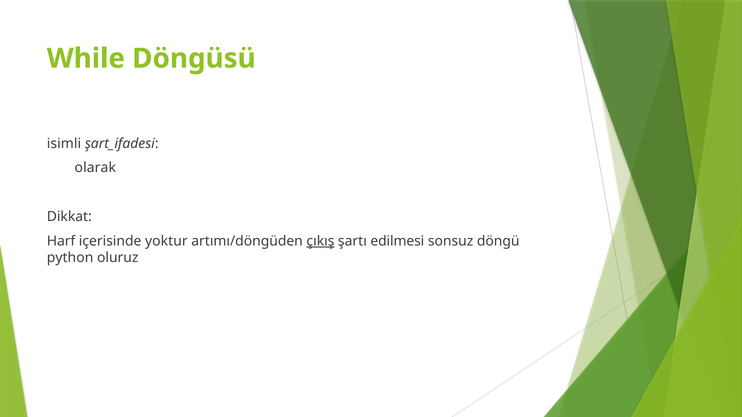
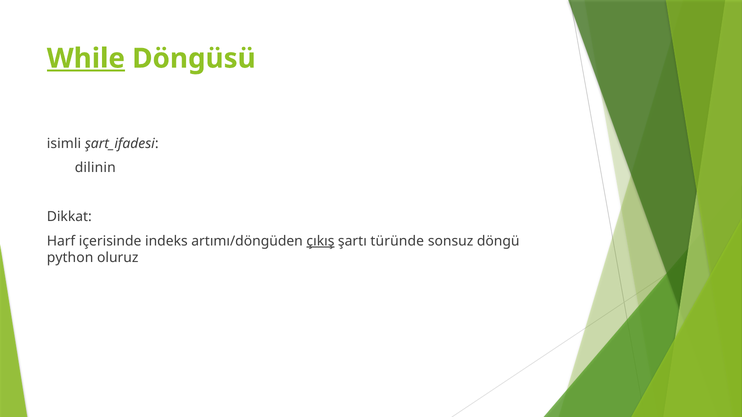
While underline: none -> present
olarak: olarak -> dilinin
yoktur: yoktur -> indeks
edilmesi: edilmesi -> türünde
